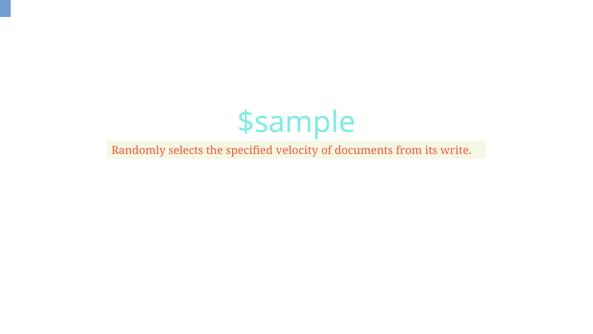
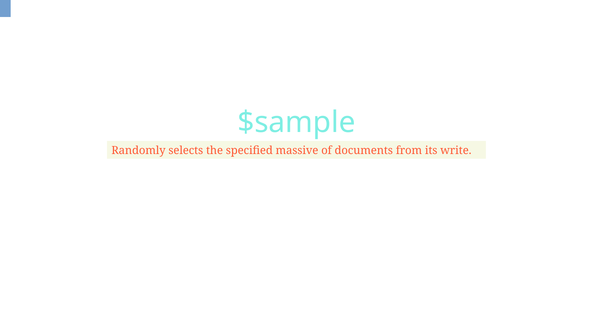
velocity: velocity -> massive
